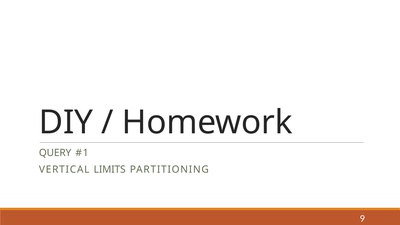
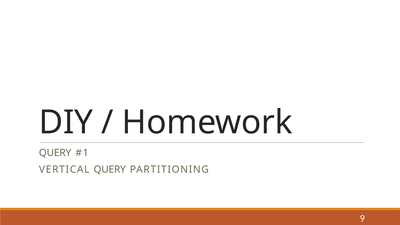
VERTICAL LIMITS: LIMITS -> QUERY
